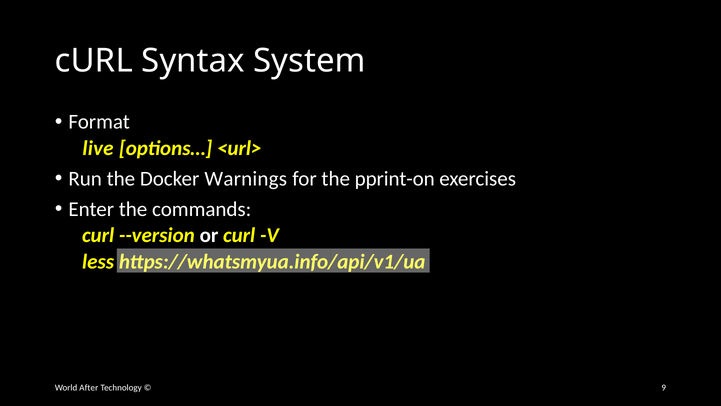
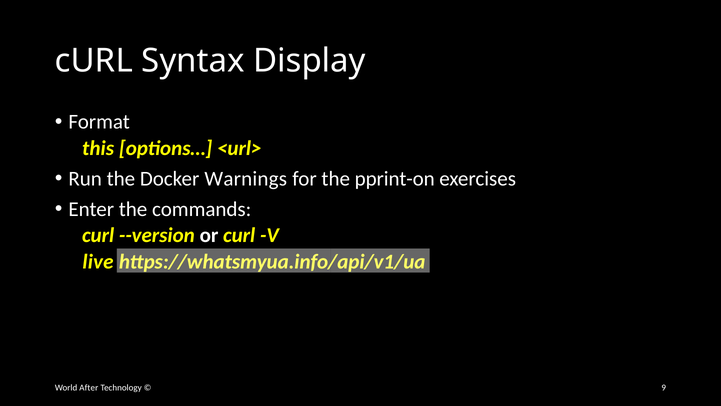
System: System -> Display
live: live -> this
less: less -> live
